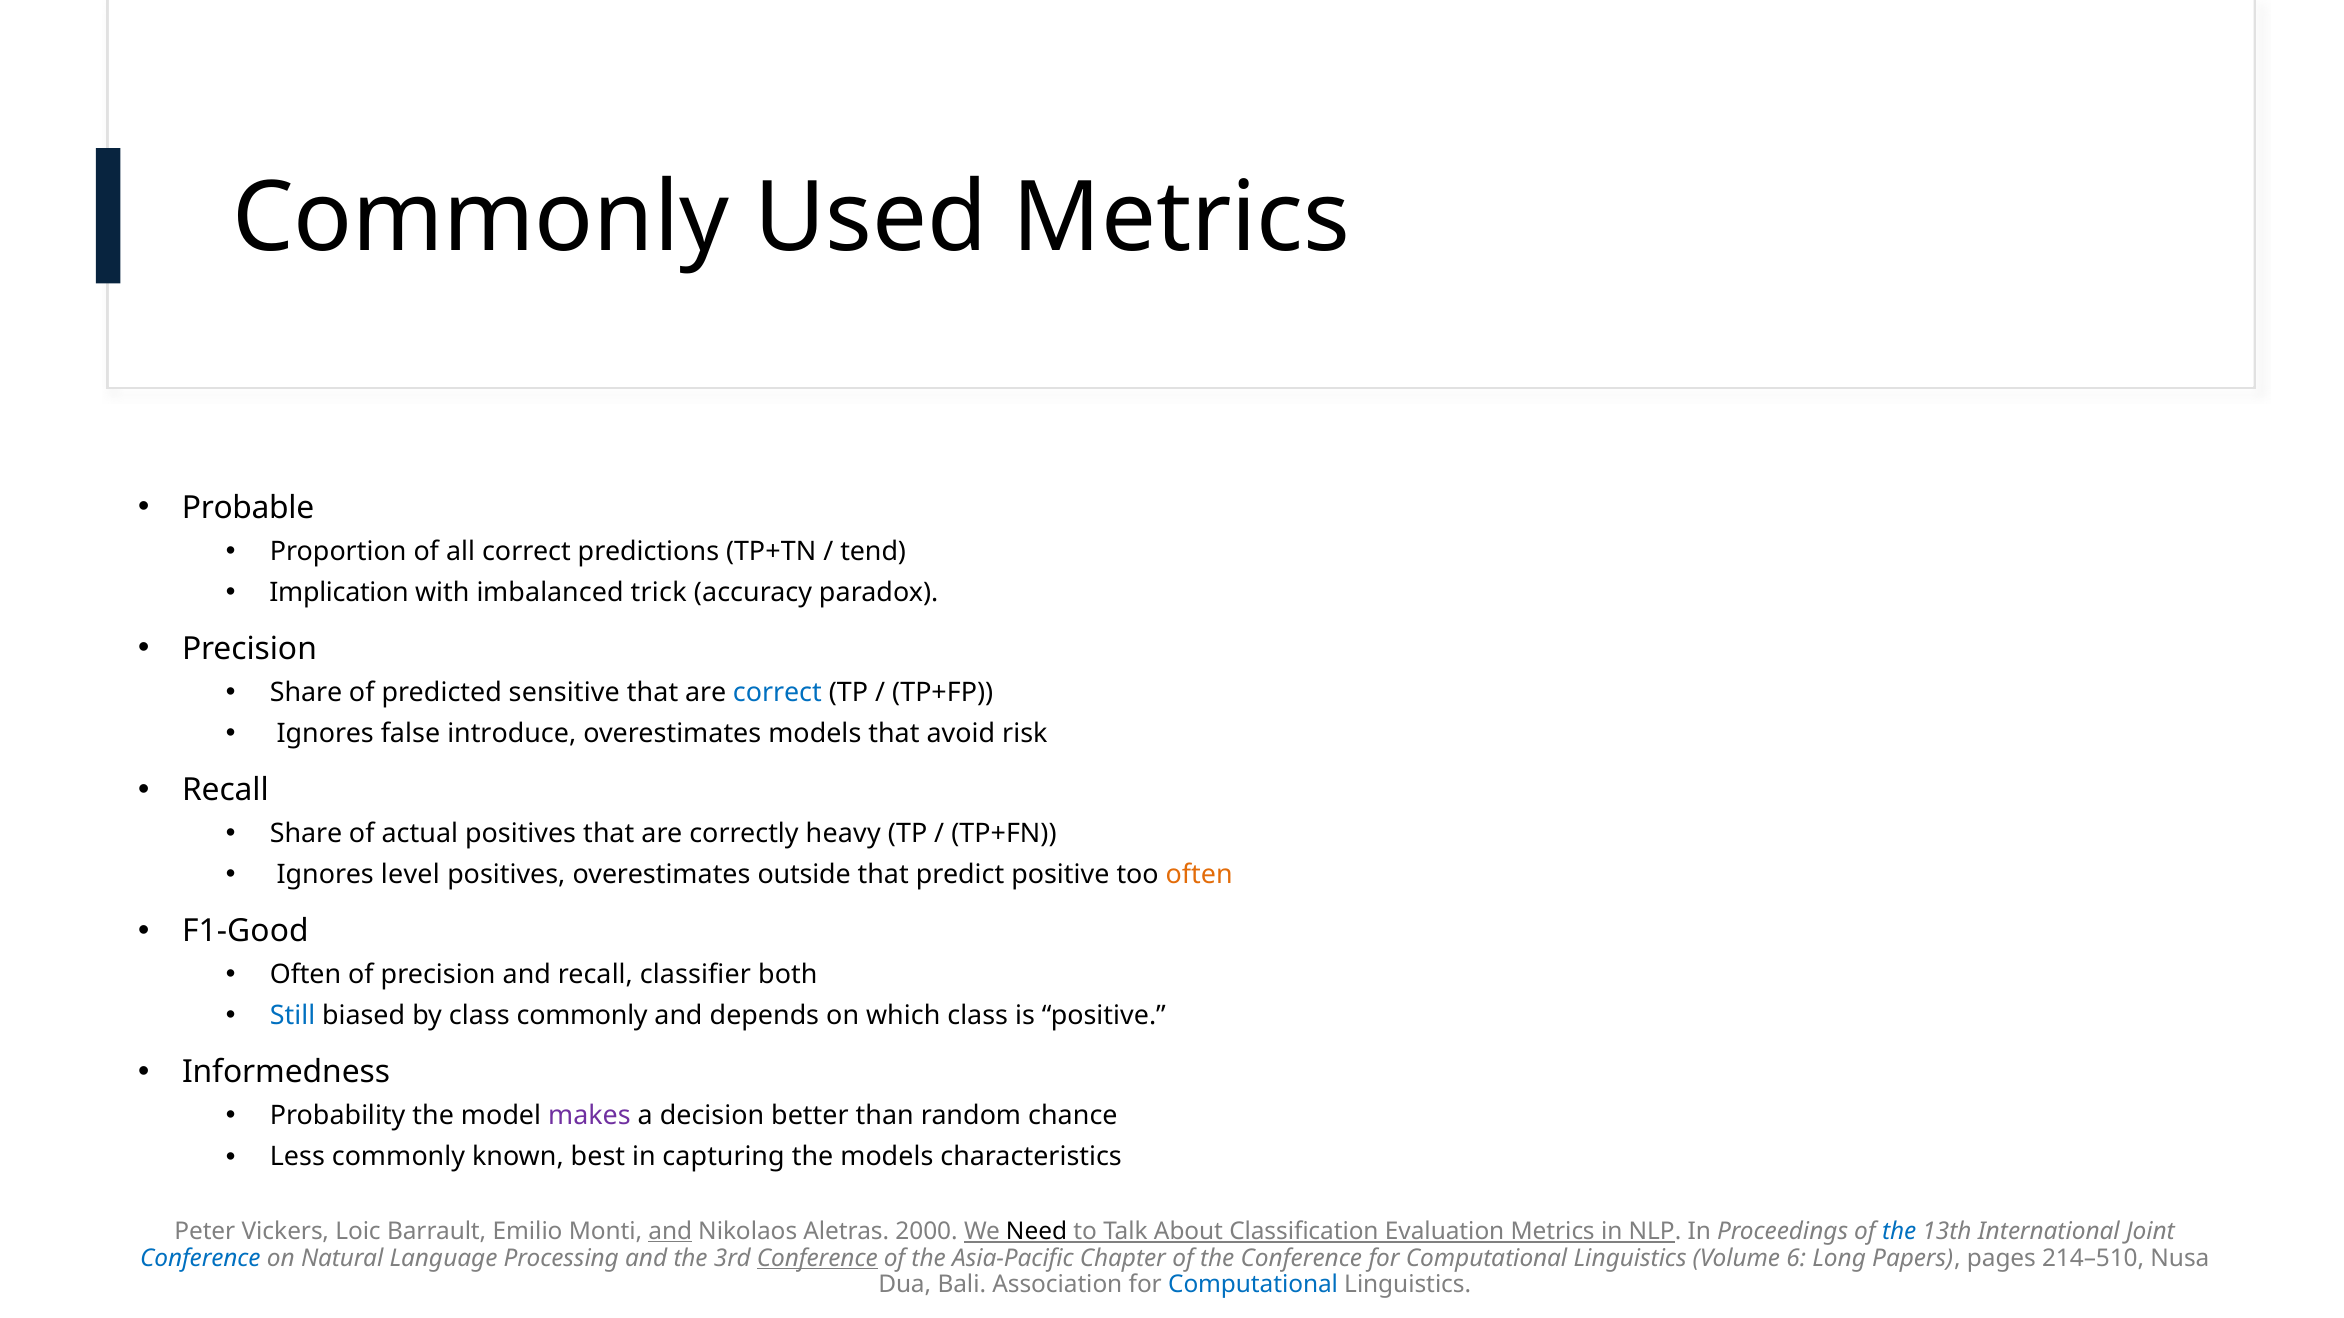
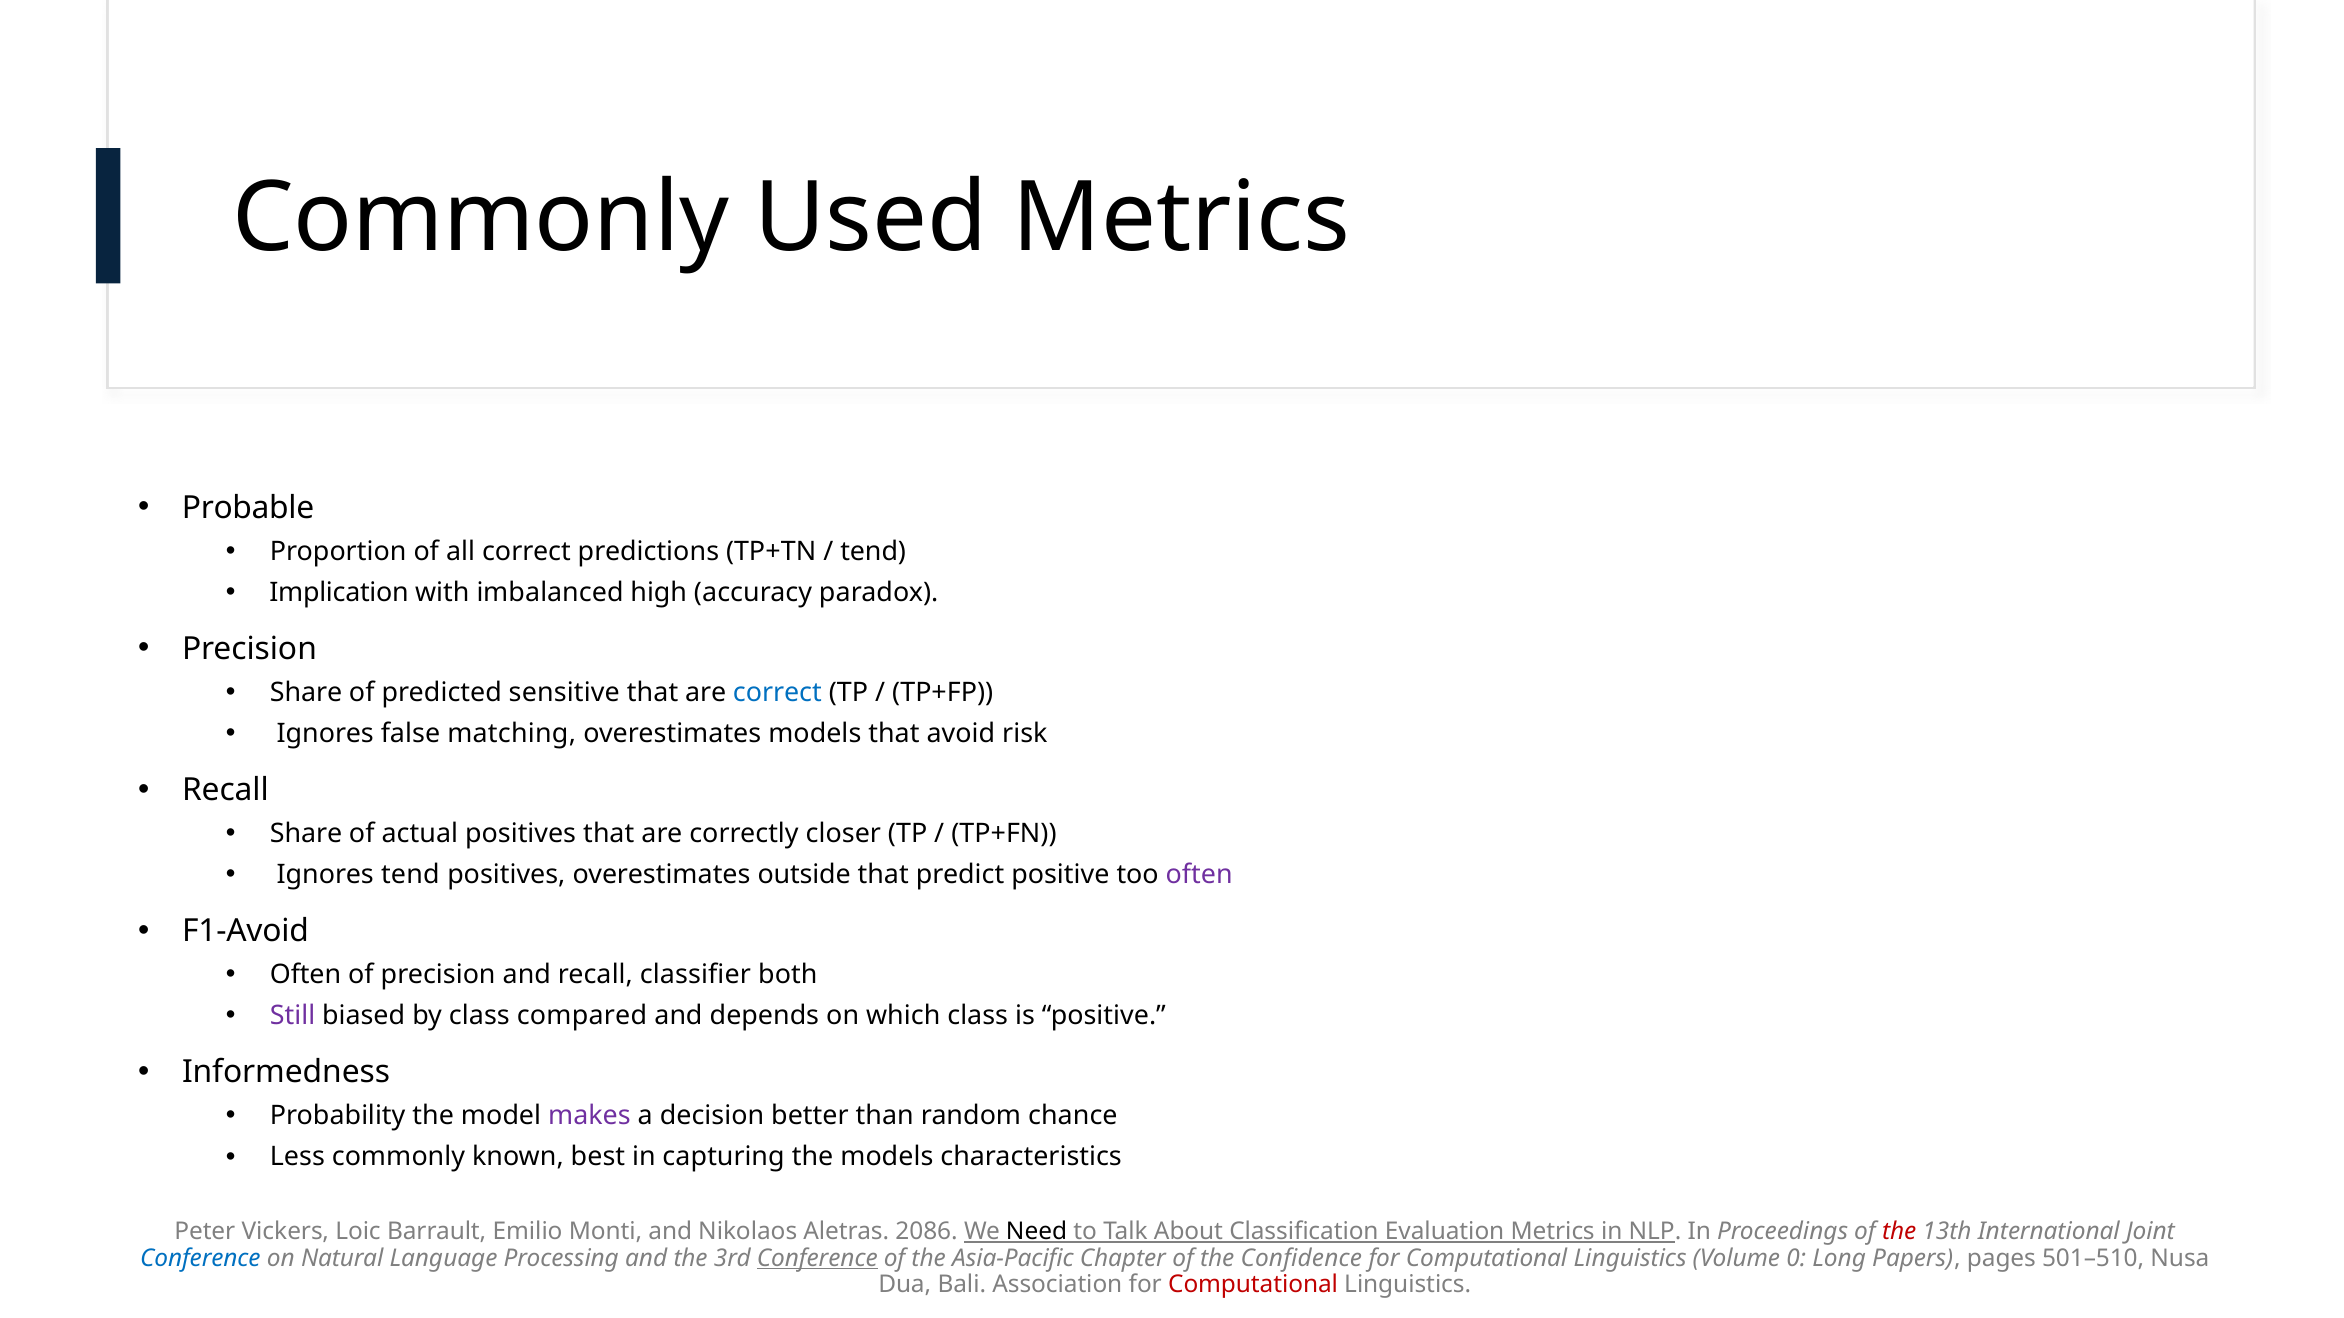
trick: trick -> high
introduce: introduce -> matching
heavy: heavy -> closer
Ignores level: level -> tend
often at (1199, 875) colour: orange -> purple
F1-Good: F1-Good -> F1-Avoid
Still colour: blue -> purple
class commonly: commonly -> compared
and at (670, 1232) underline: present -> none
2000: 2000 -> 2086
the at (1899, 1232) colour: blue -> red
the Conference: Conference -> Confidence
6: 6 -> 0
214–510: 214–510 -> 501–510
Computational at (1253, 1285) colour: blue -> red
